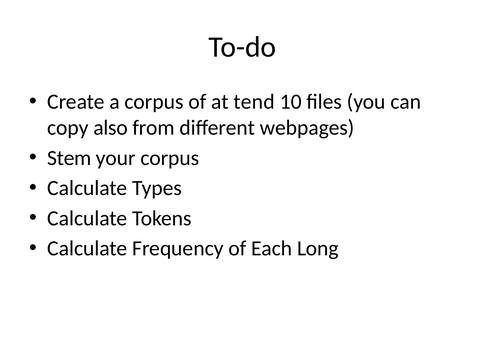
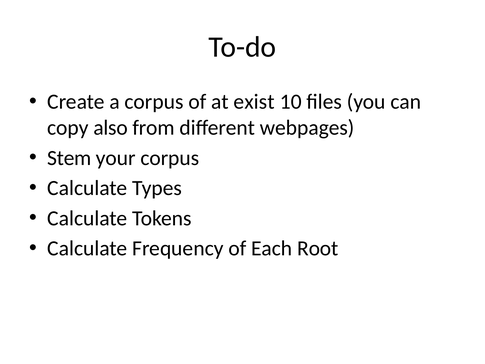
tend: tend -> exist
Long: Long -> Root
